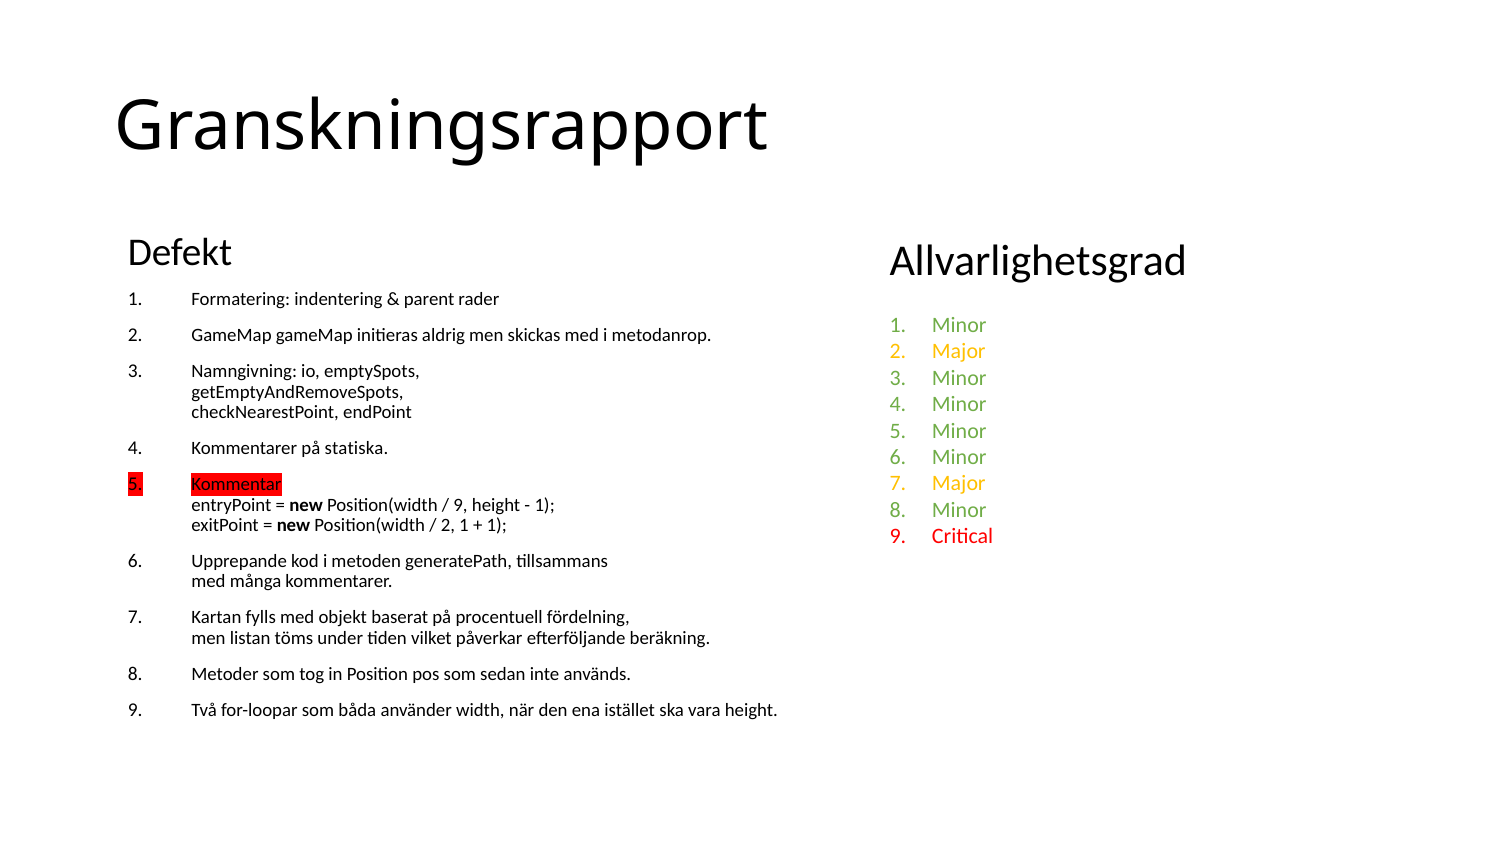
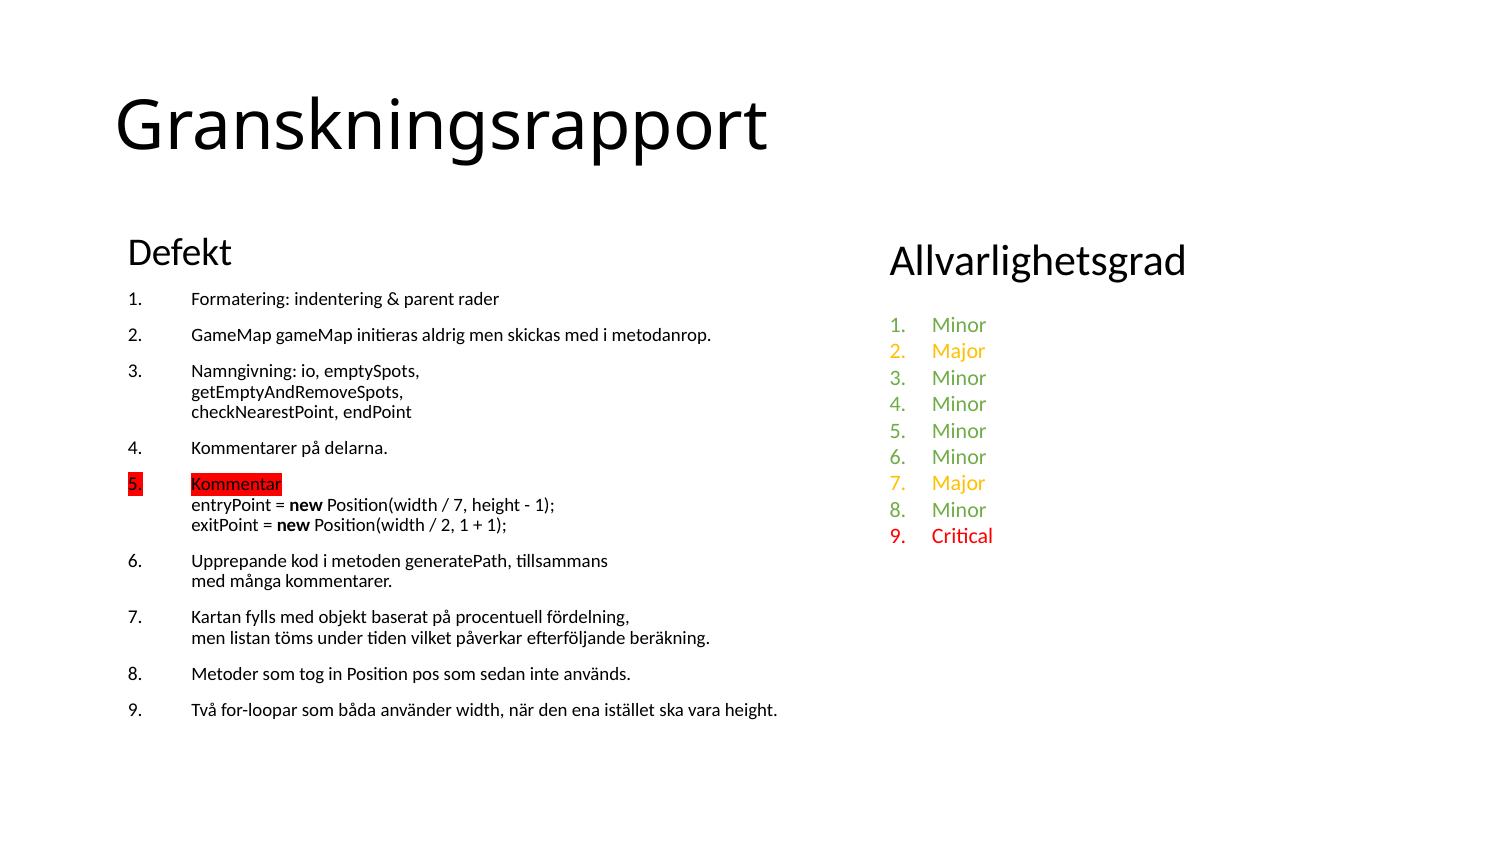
statiska: statiska -> delarna
9 at (461, 505): 9 -> 7
